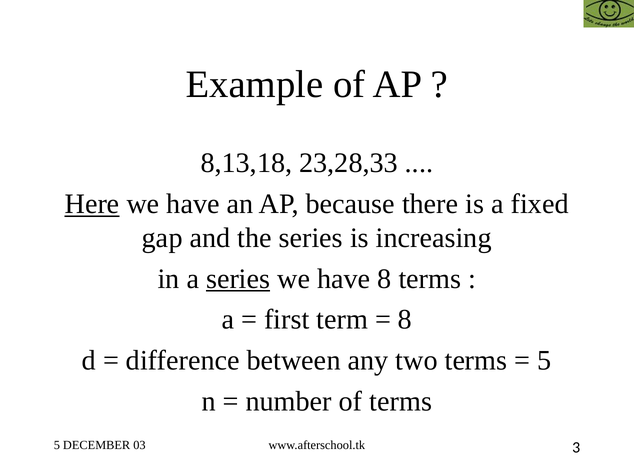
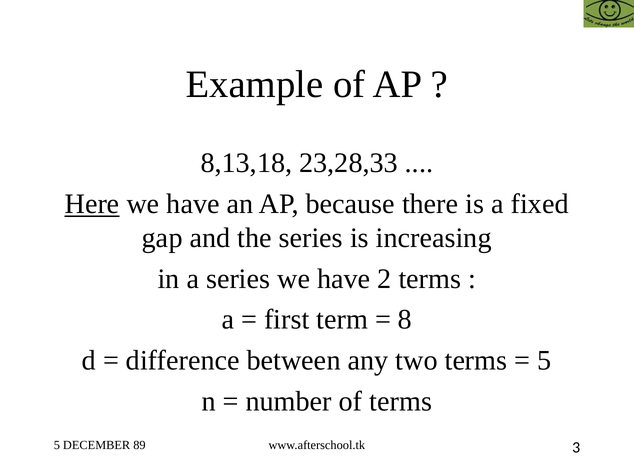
series at (238, 278) underline: present -> none
have 8: 8 -> 2
03: 03 -> 89
